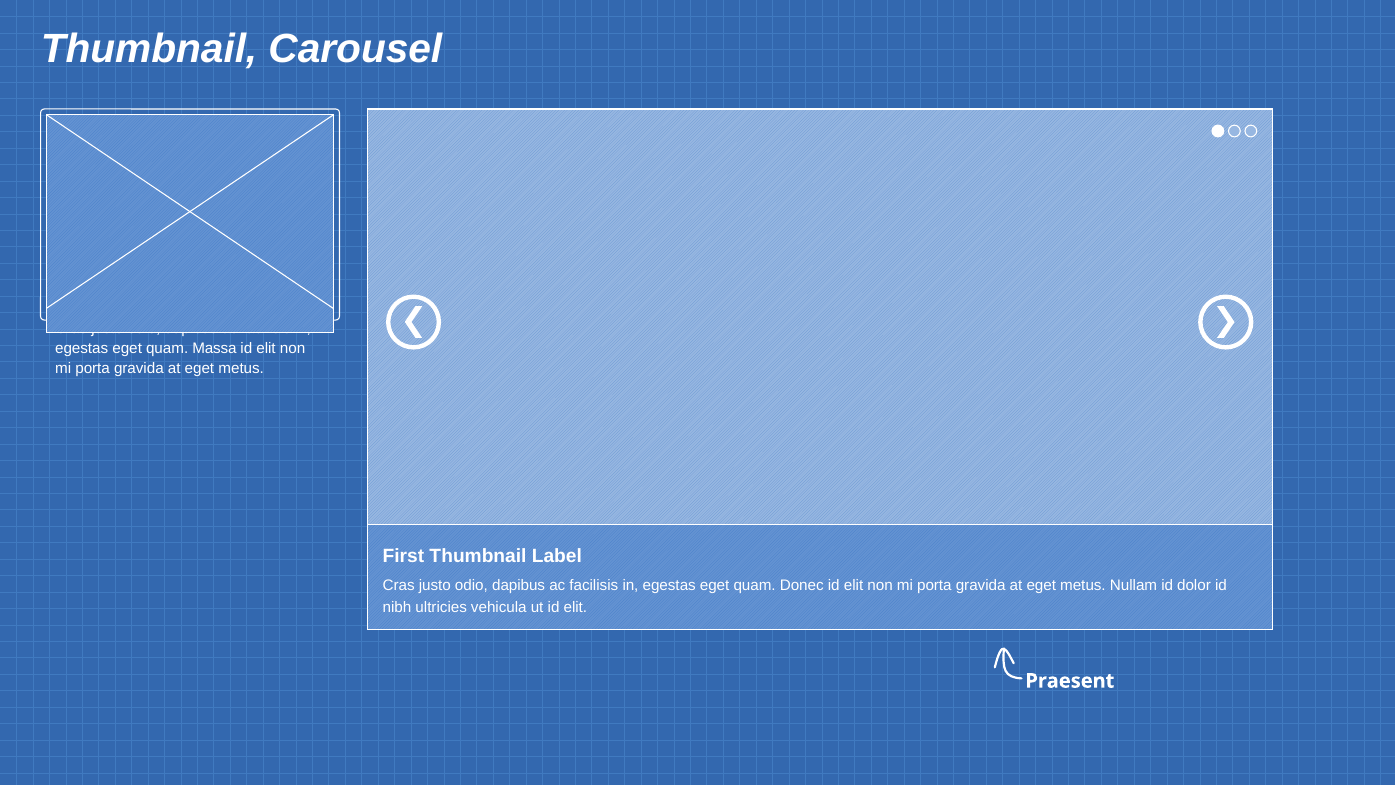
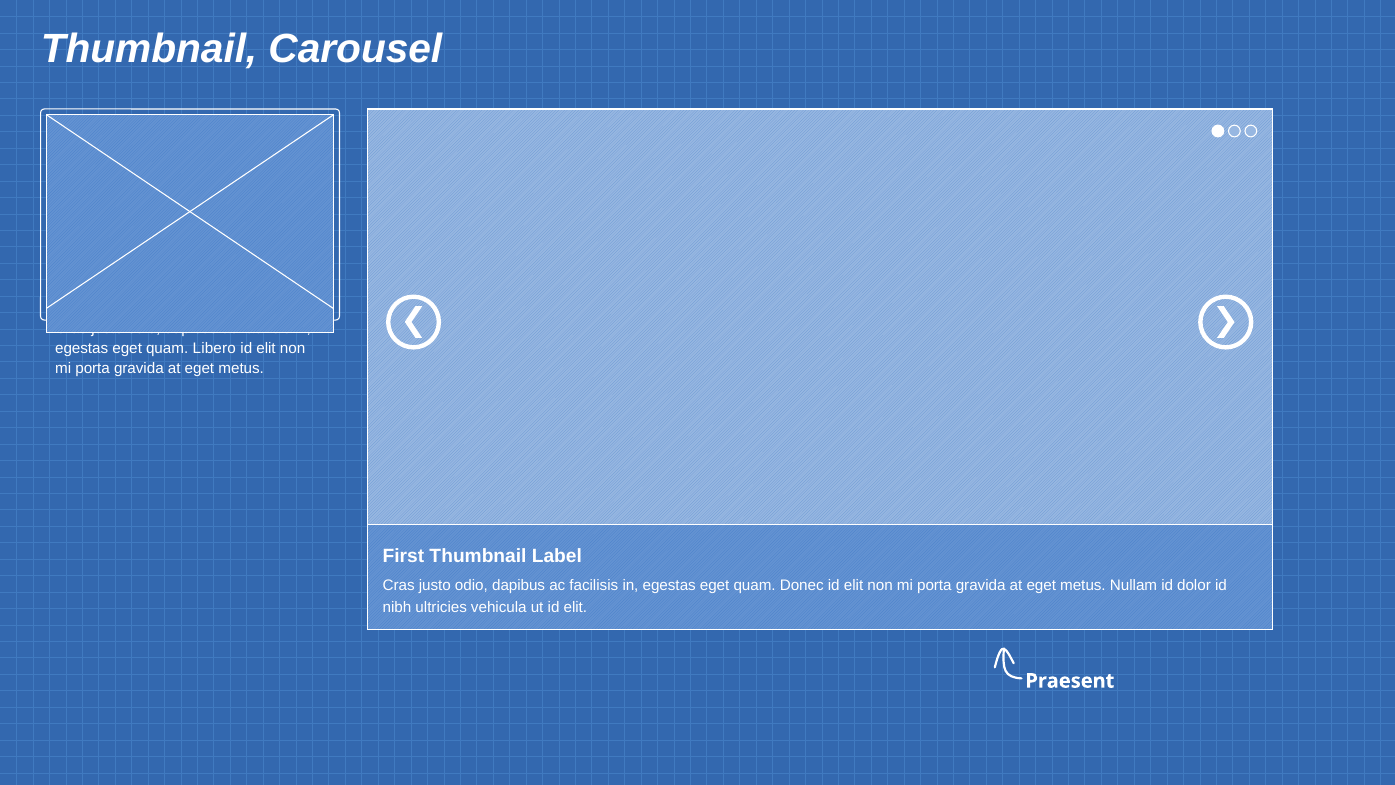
Massa: Massa -> Libero
